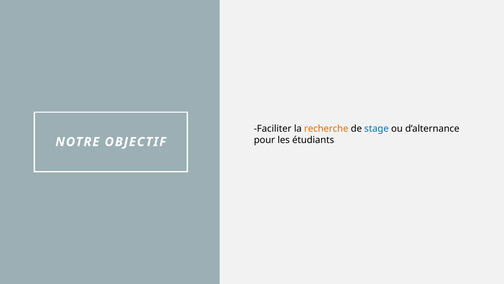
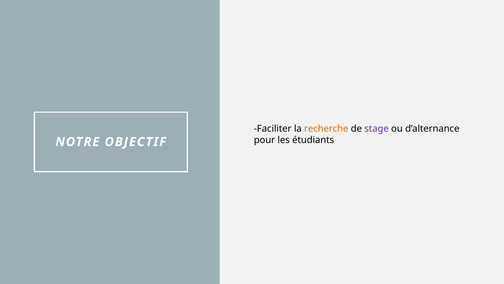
stage colour: blue -> purple
